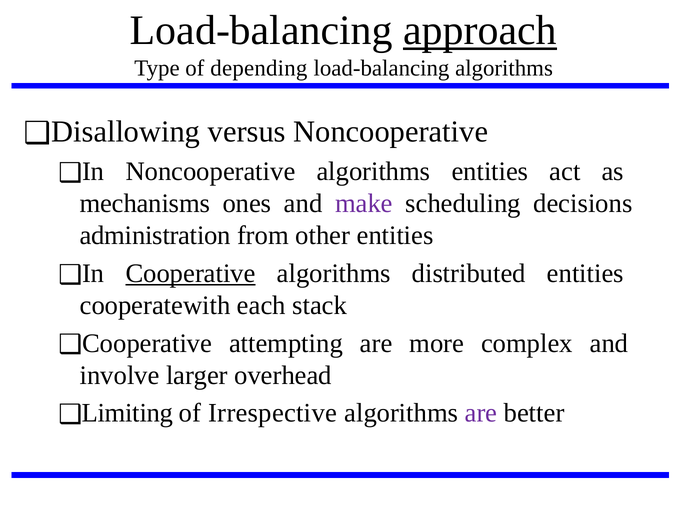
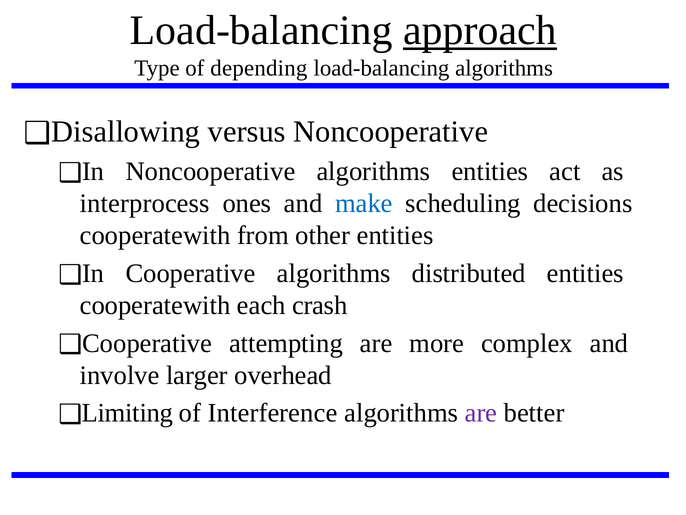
mechanisms: mechanisms -> interprocess
make colour: purple -> blue
administration at (155, 235): administration -> cooperatewith
Cooperative at (191, 273) underline: present -> none
stack: stack -> crash
Irrespective: Irrespective -> Interference
